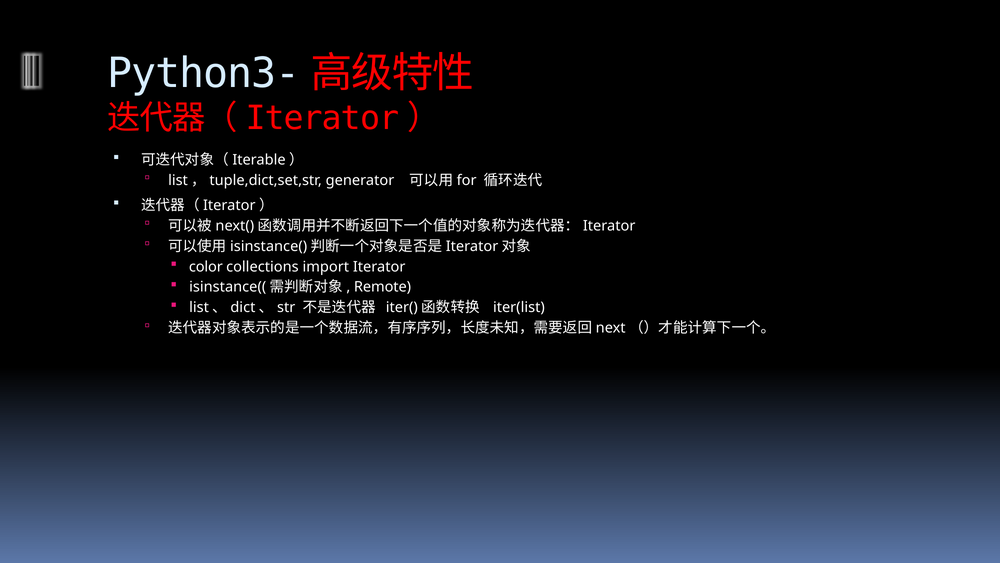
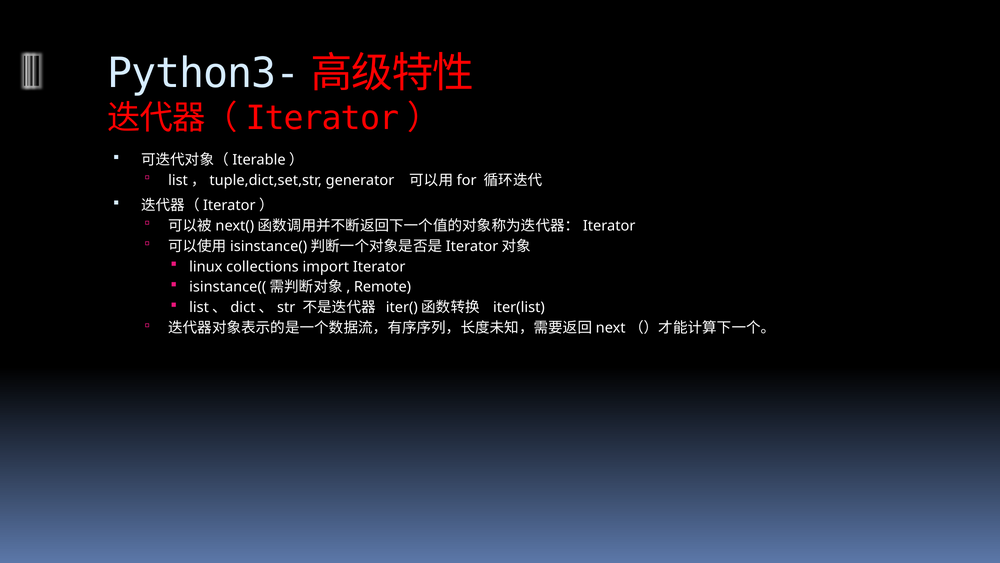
color: color -> linux
